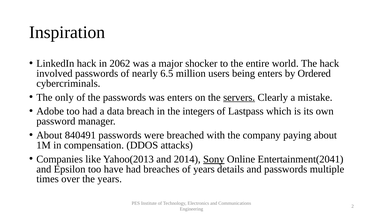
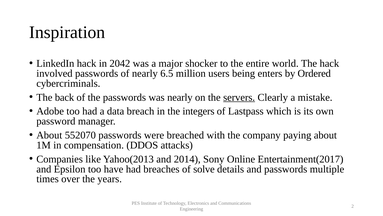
2062: 2062 -> 2042
only: only -> back
was enters: enters -> nearly
840491: 840491 -> 552070
Sony underline: present -> none
Entertainment(2041: Entertainment(2041 -> Entertainment(2017
of years: years -> solve
